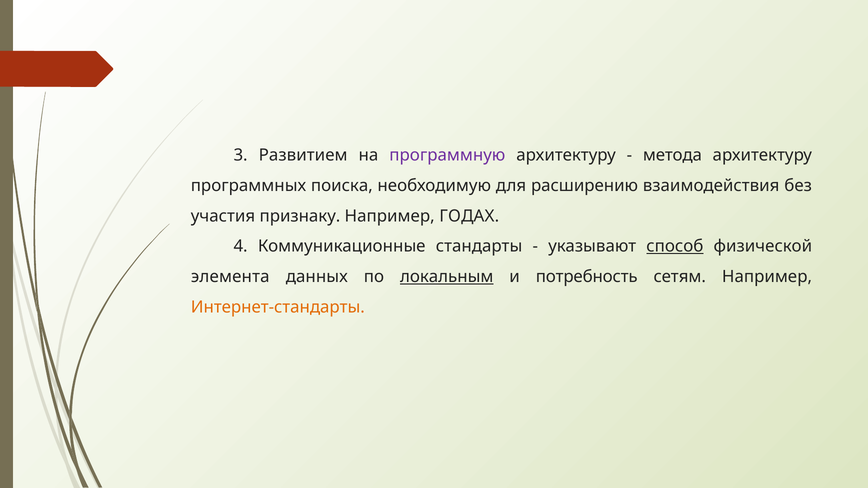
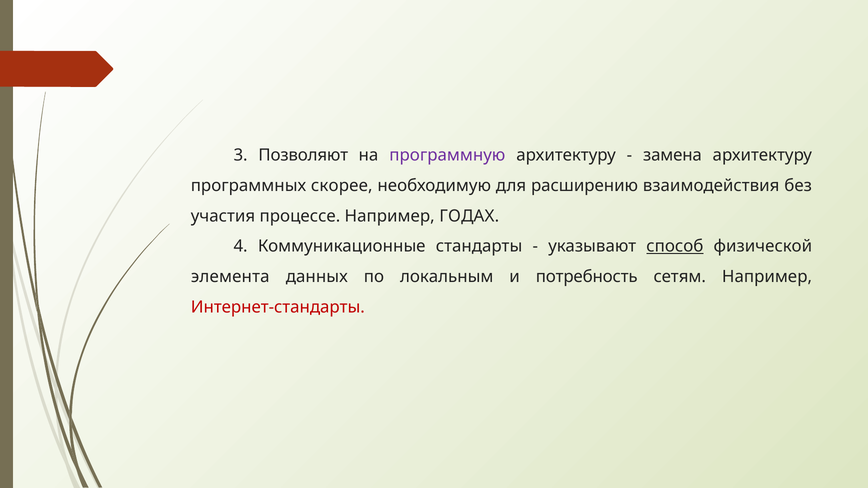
Развитием: Развитием -> Позволяют
метода: метода -> замена
поиска: поиска -> скорее
признаку: признаку -> процессе
локальным underline: present -> none
Интернет-стандарты colour: orange -> red
